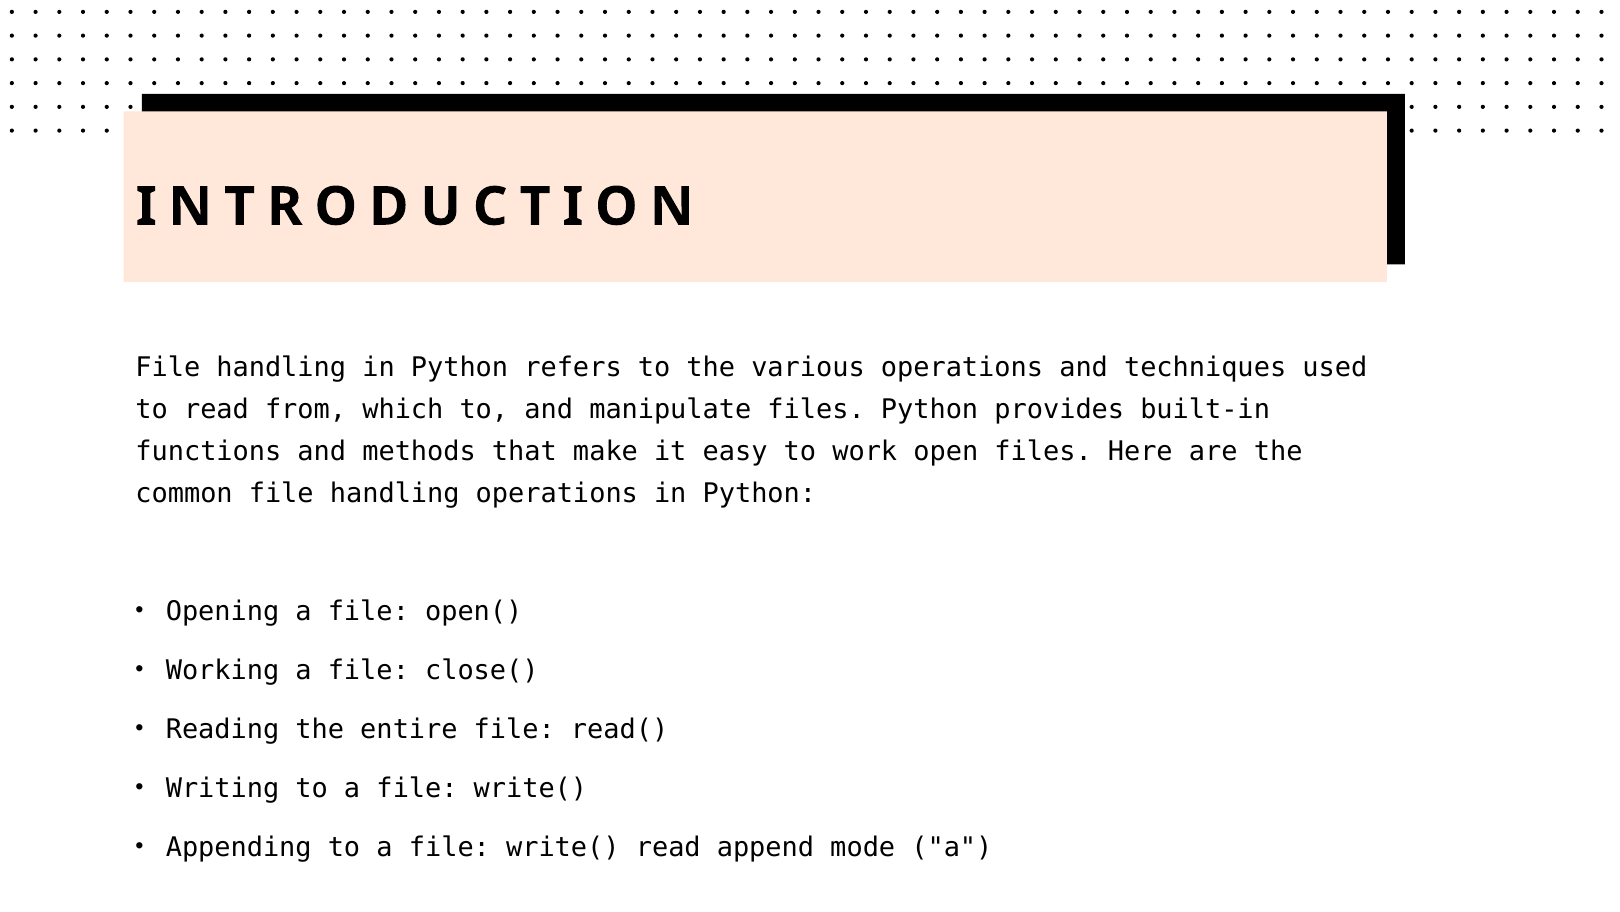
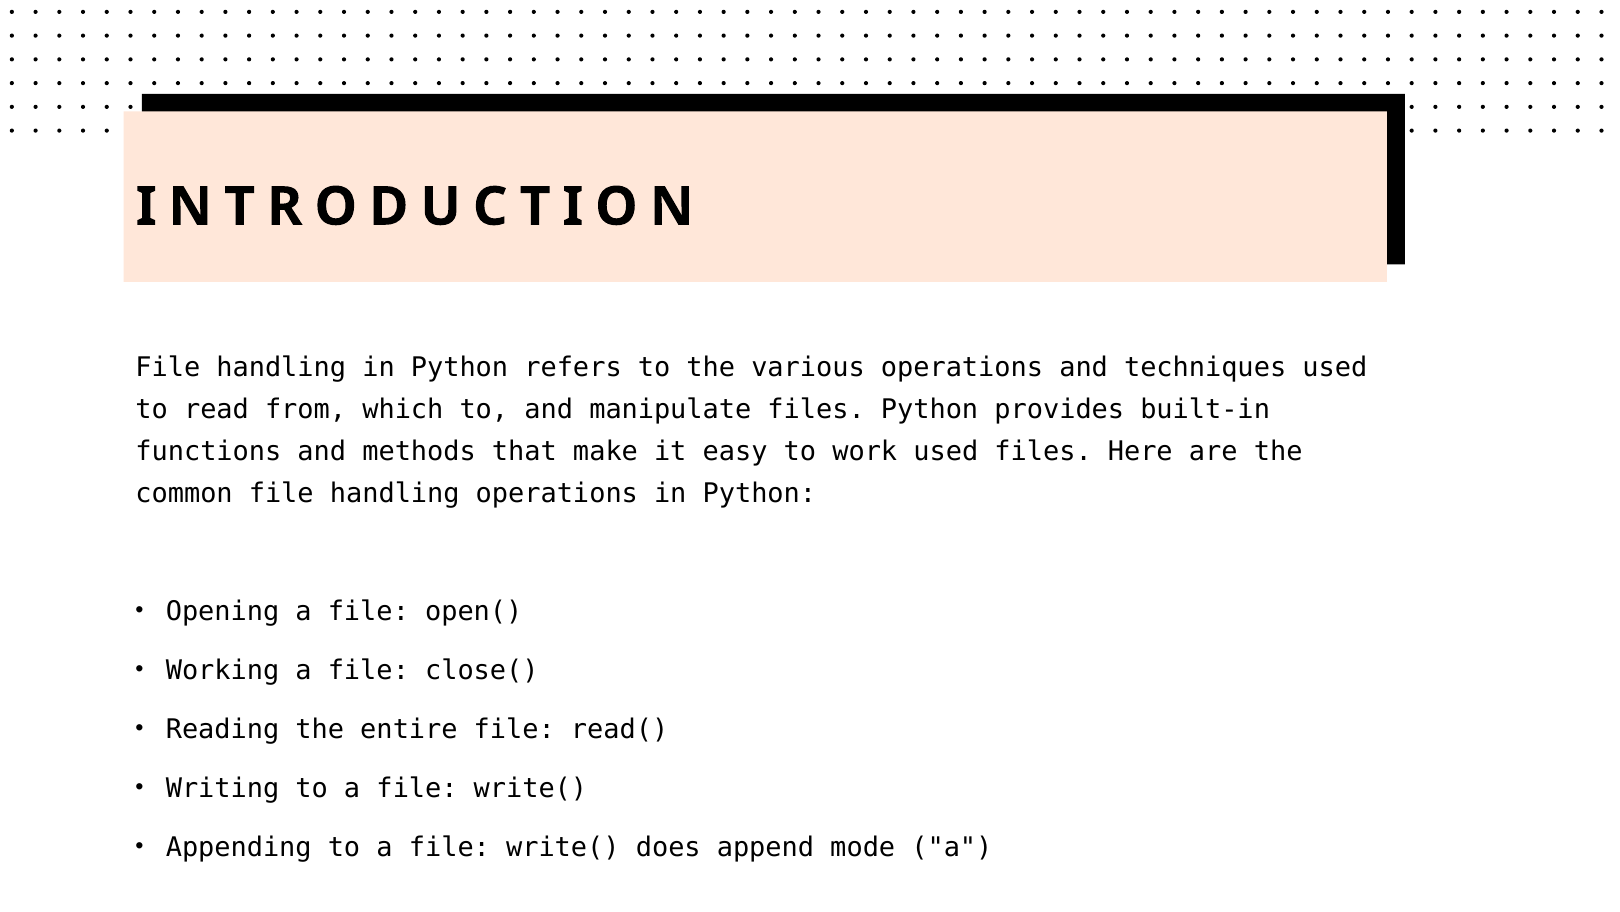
work open: open -> used
write( read: read -> does
